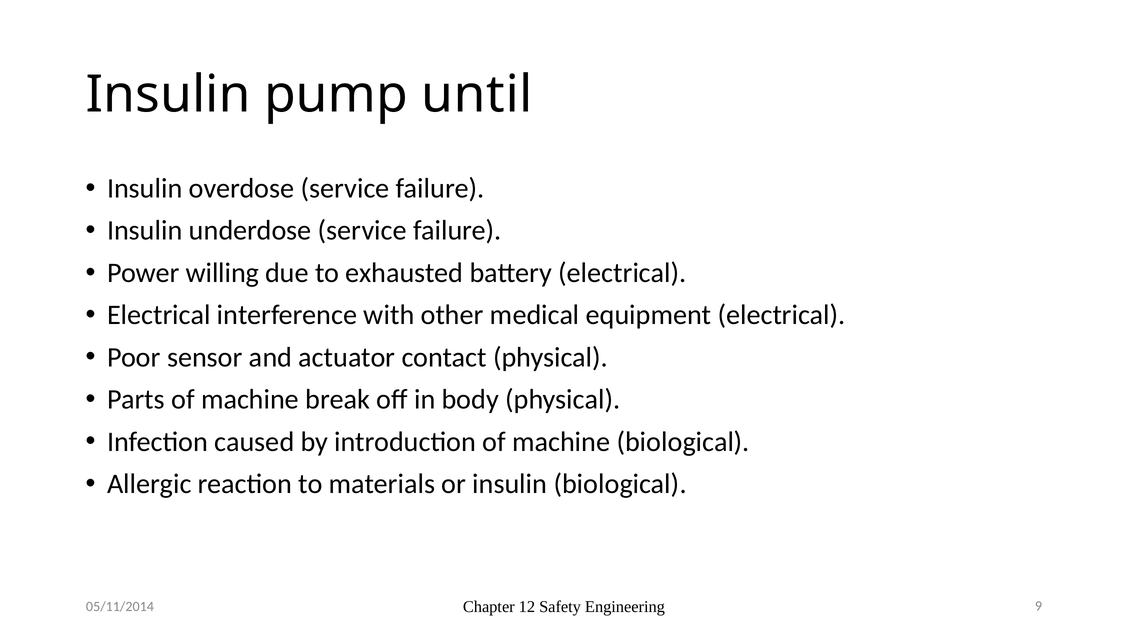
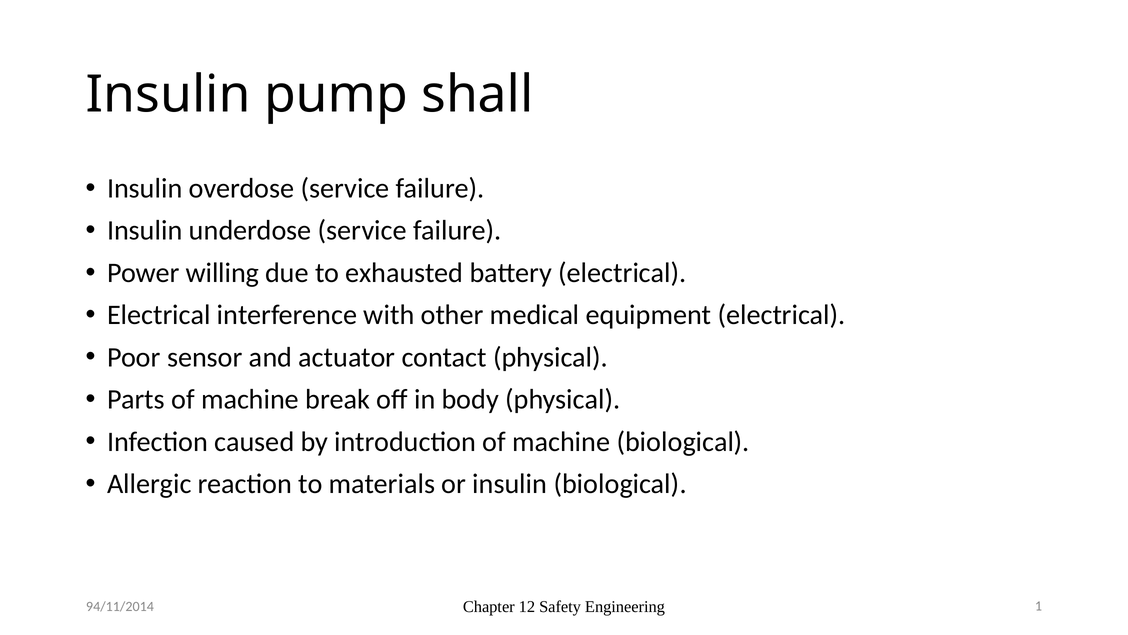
until: until -> shall
9: 9 -> 1
05/11/2014: 05/11/2014 -> 94/11/2014
